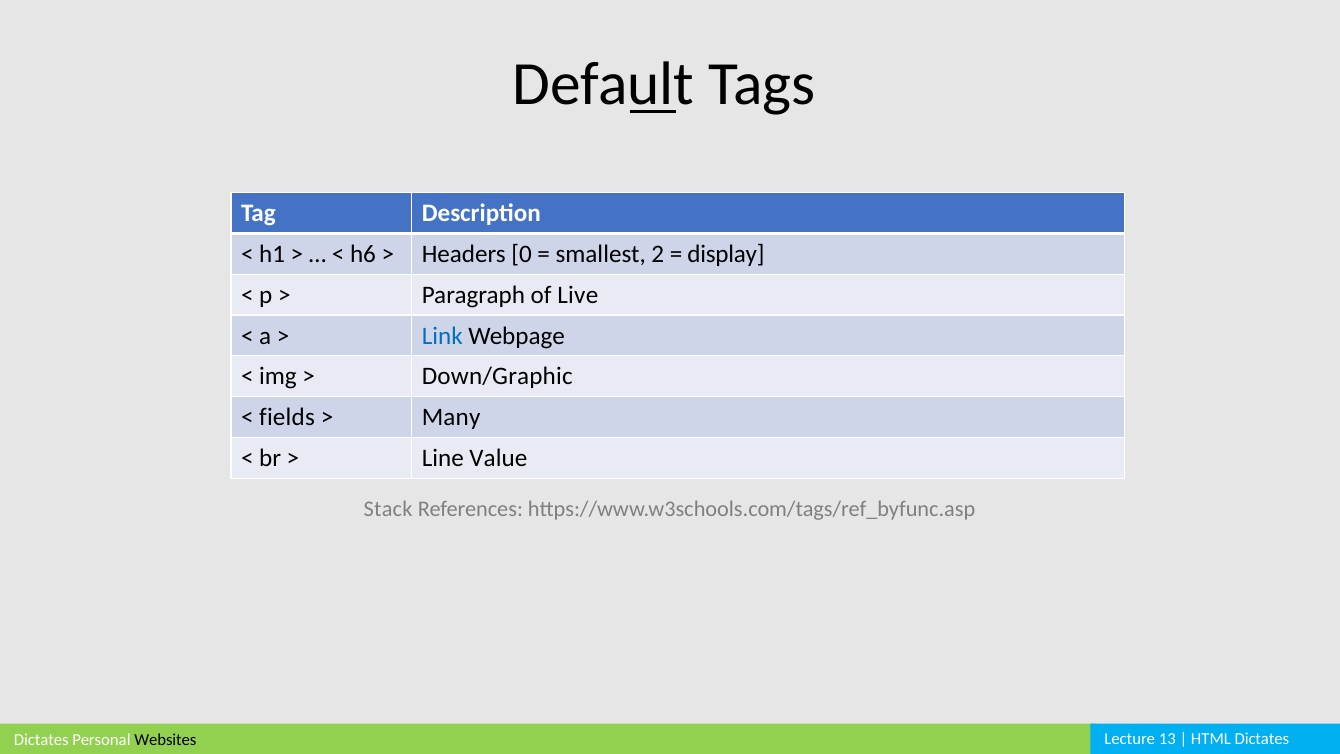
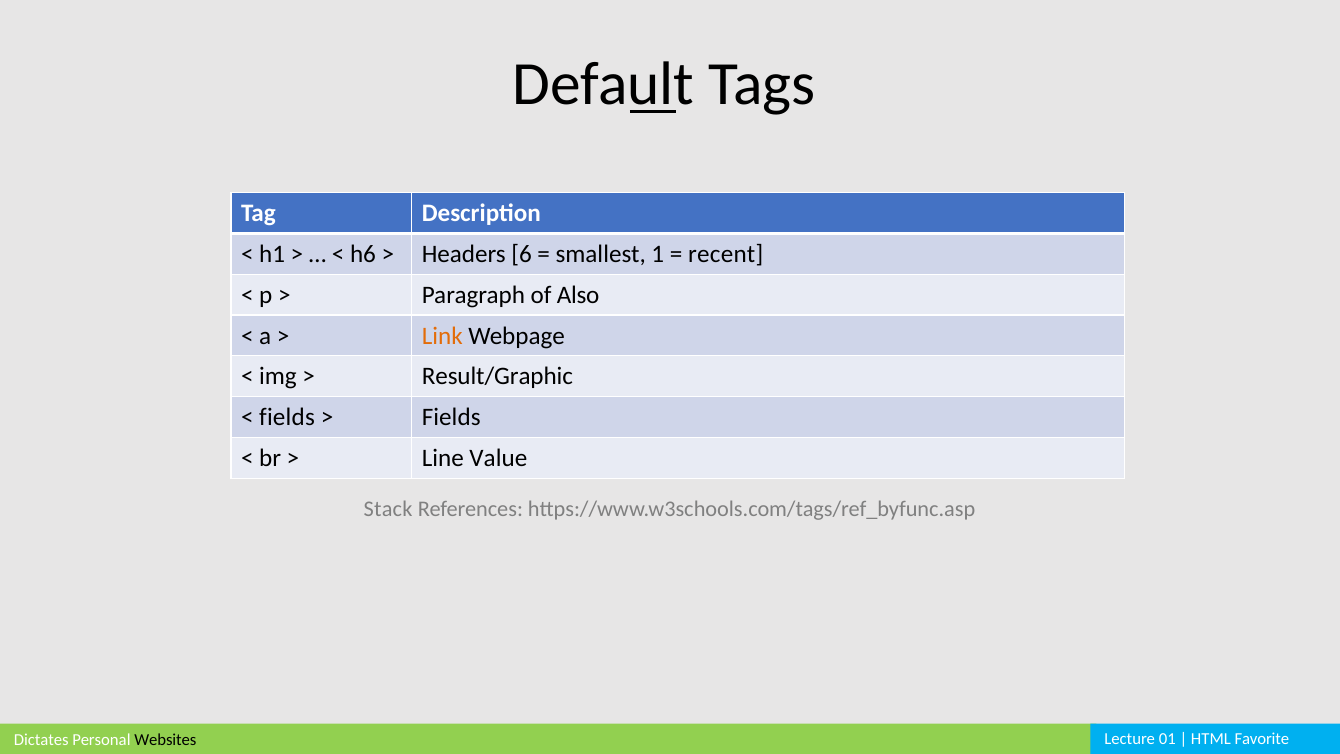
0: 0 -> 6
2: 2 -> 1
display: display -> recent
Live: Live -> Also
Link colour: blue -> orange
Down/Graphic: Down/Graphic -> Result/Graphic
Many at (451, 417): Many -> Fields
13: 13 -> 01
HTML Dictates: Dictates -> Favorite
